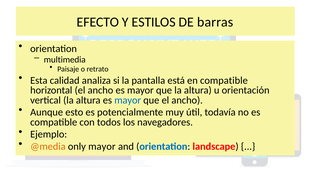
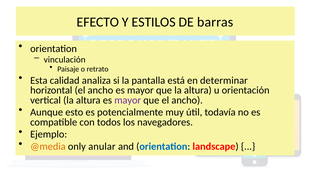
multimedia: multimedia -> vinculación
en compatible: compatible -> determinar
mayor at (128, 100) colour: blue -> purple
only mayor: mayor -> anular
